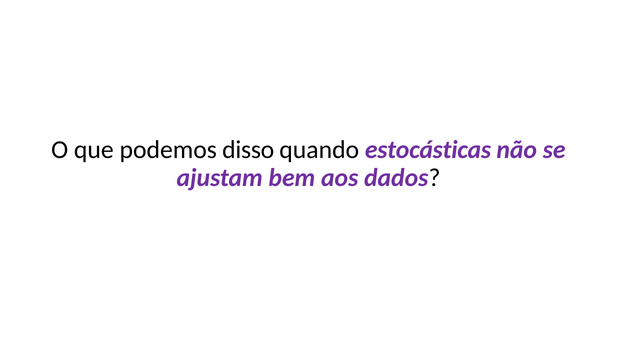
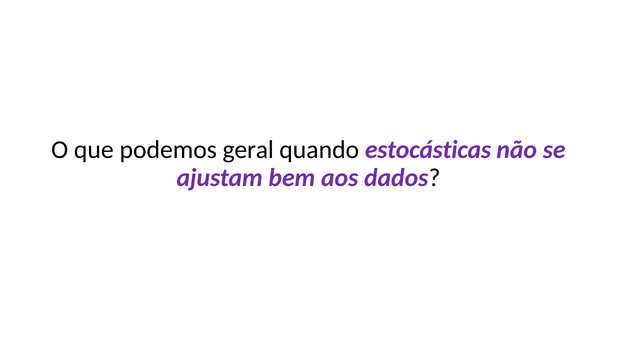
disso: disso -> geral
